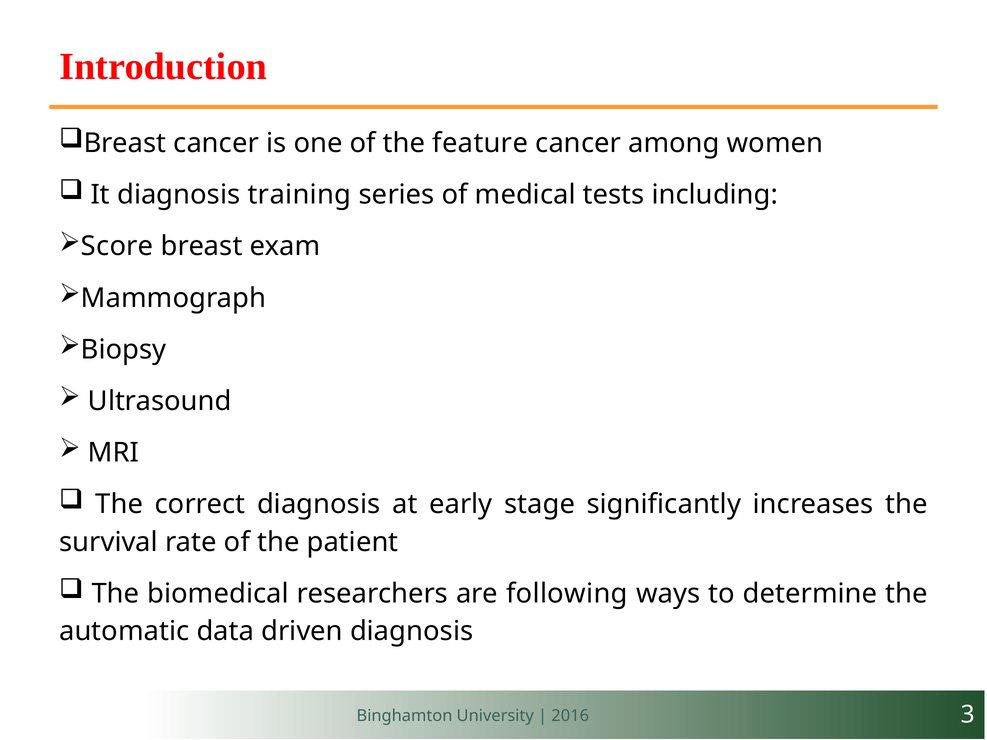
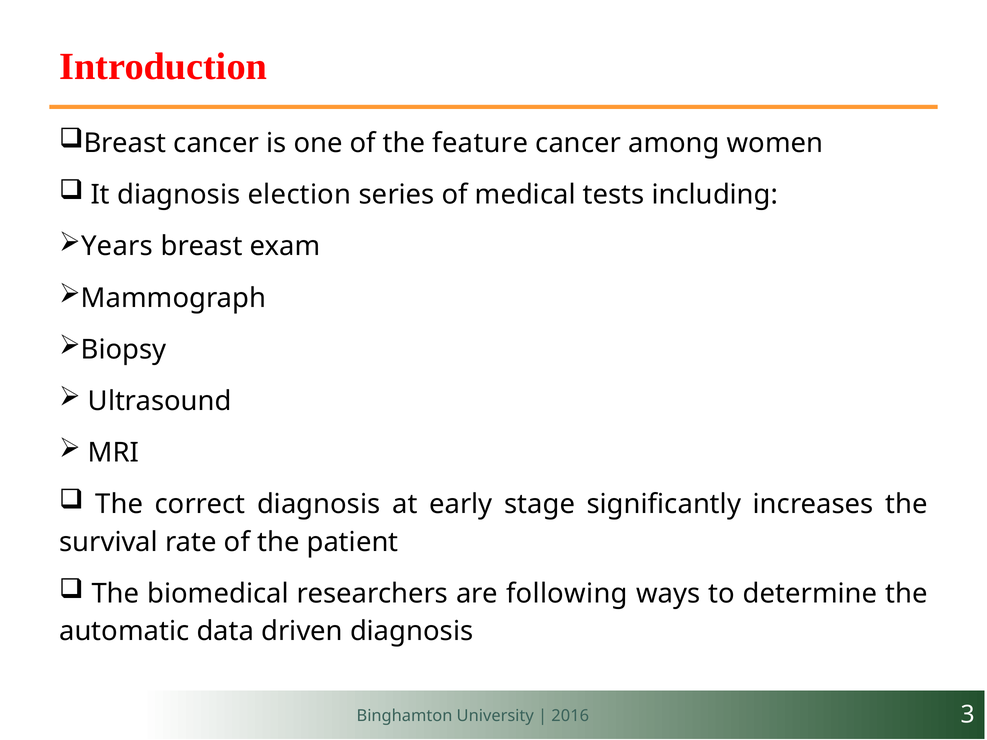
training: training -> election
Score: Score -> Years
